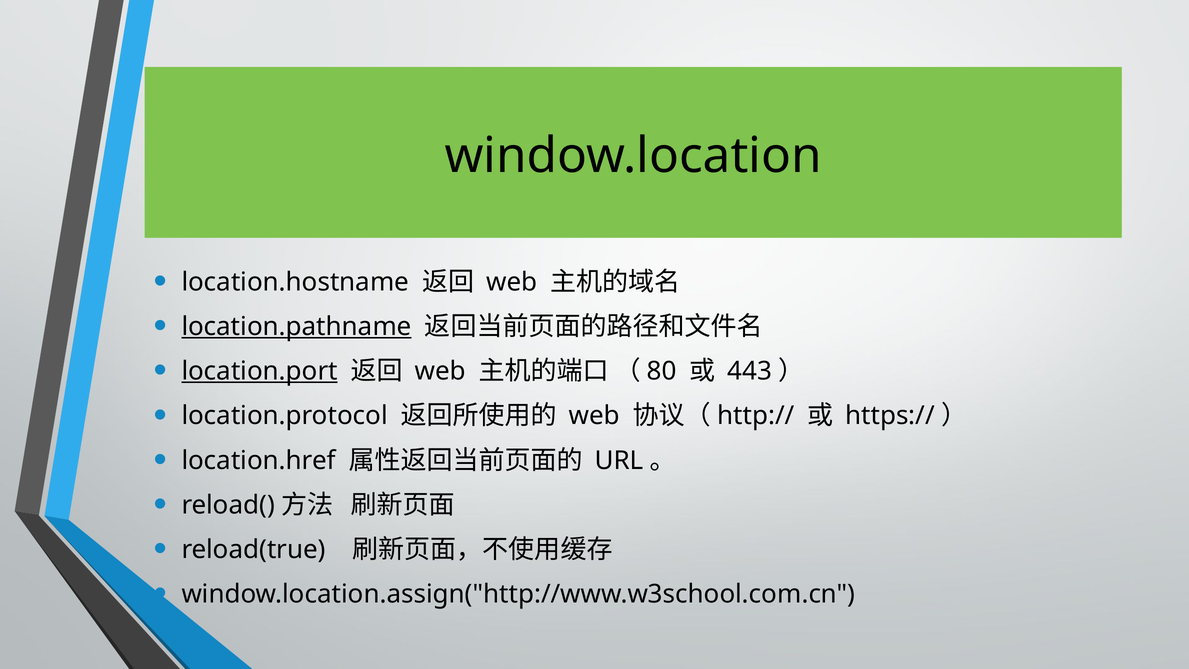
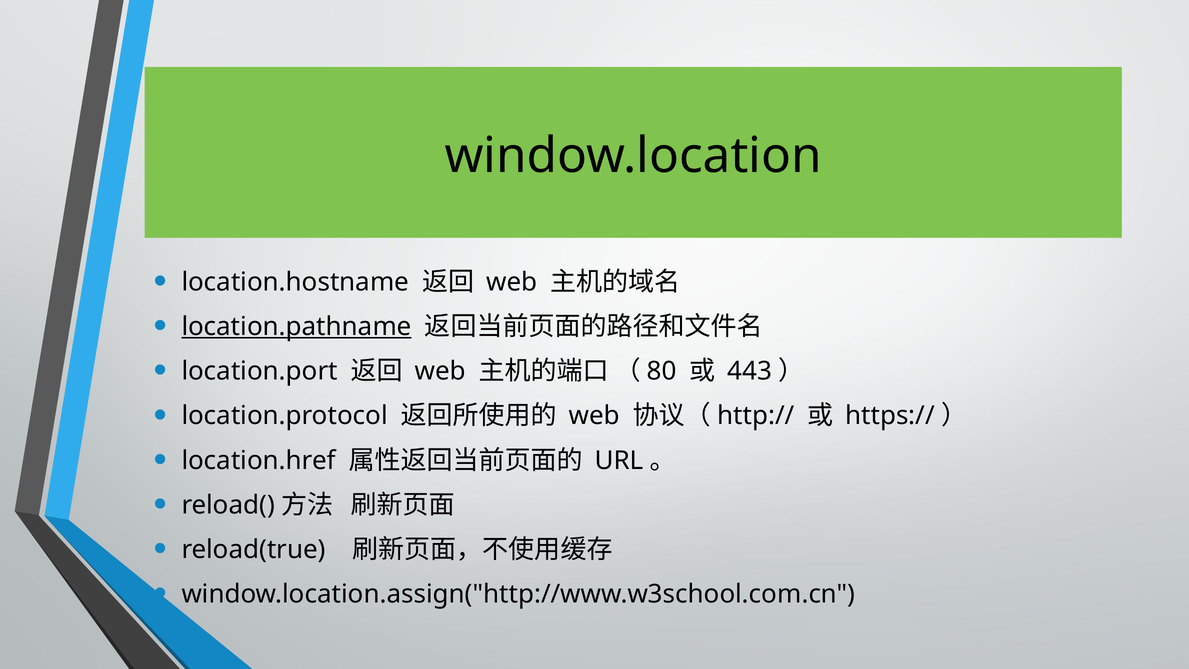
location.port underline: present -> none
